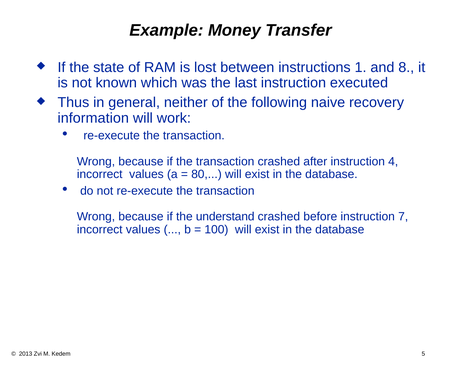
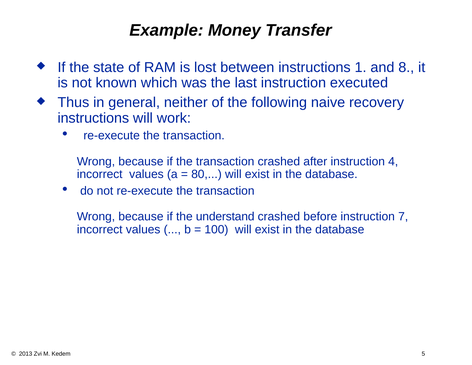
information at (93, 118): information -> instructions
